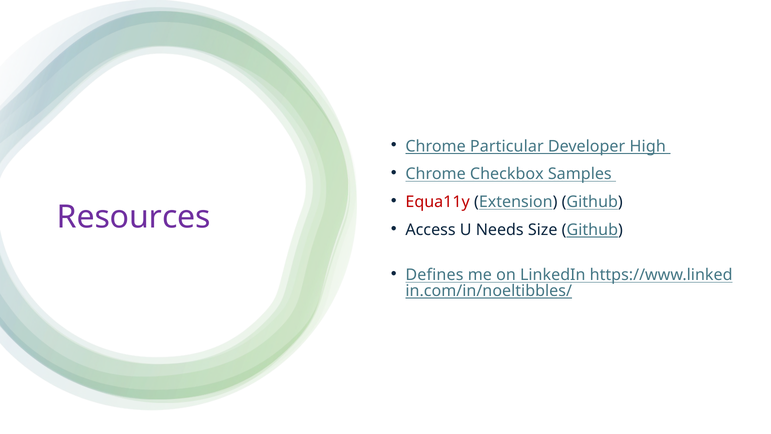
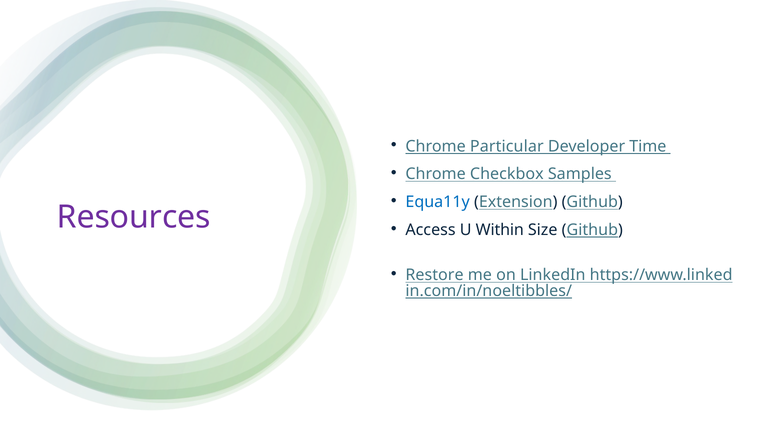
High: High -> Time
Equa11y colour: red -> blue
Needs: Needs -> Within
Defines: Defines -> Restore
